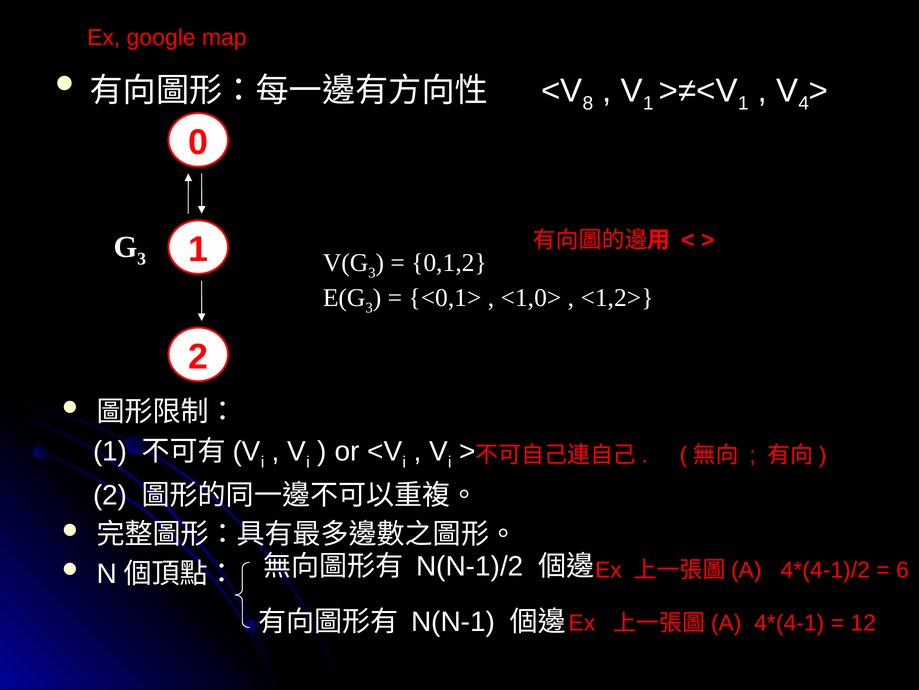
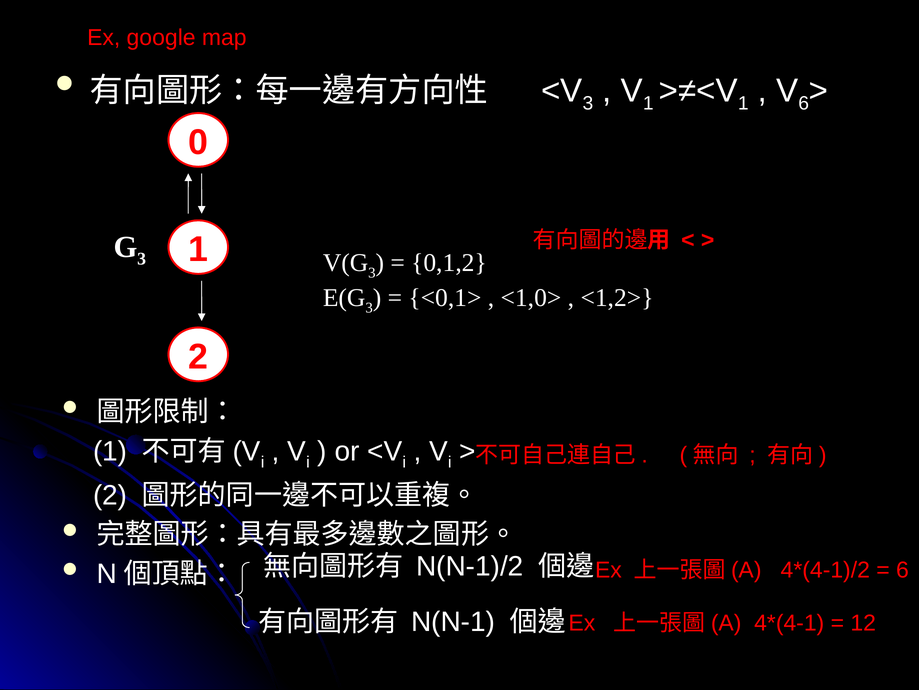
8 at (588, 103): 8 -> 3
4 at (804, 103): 4 -> 6
